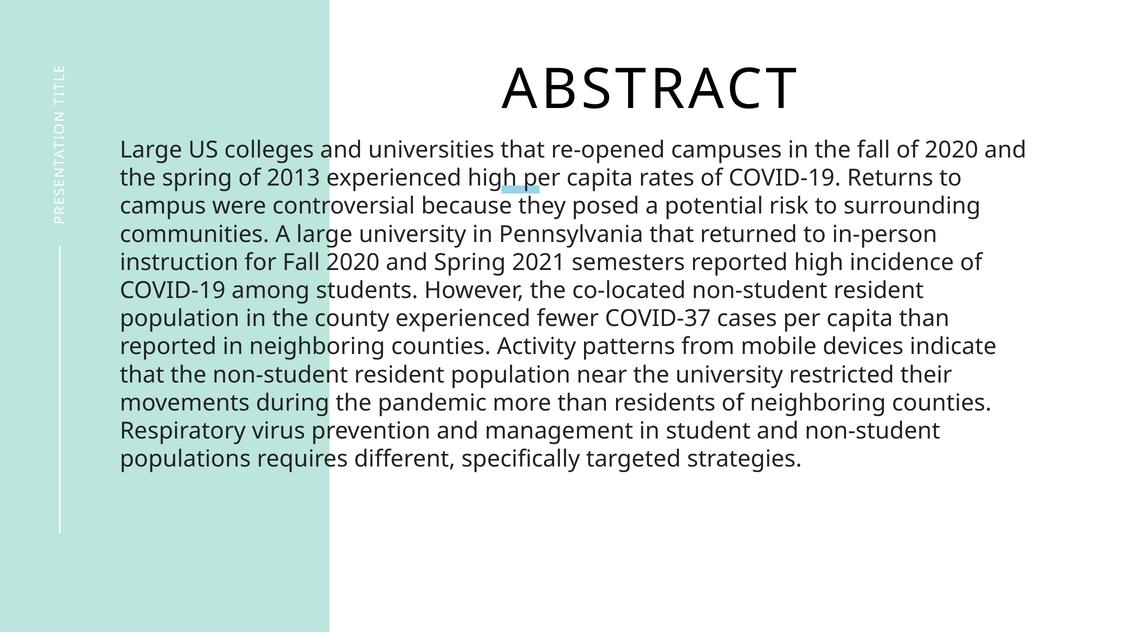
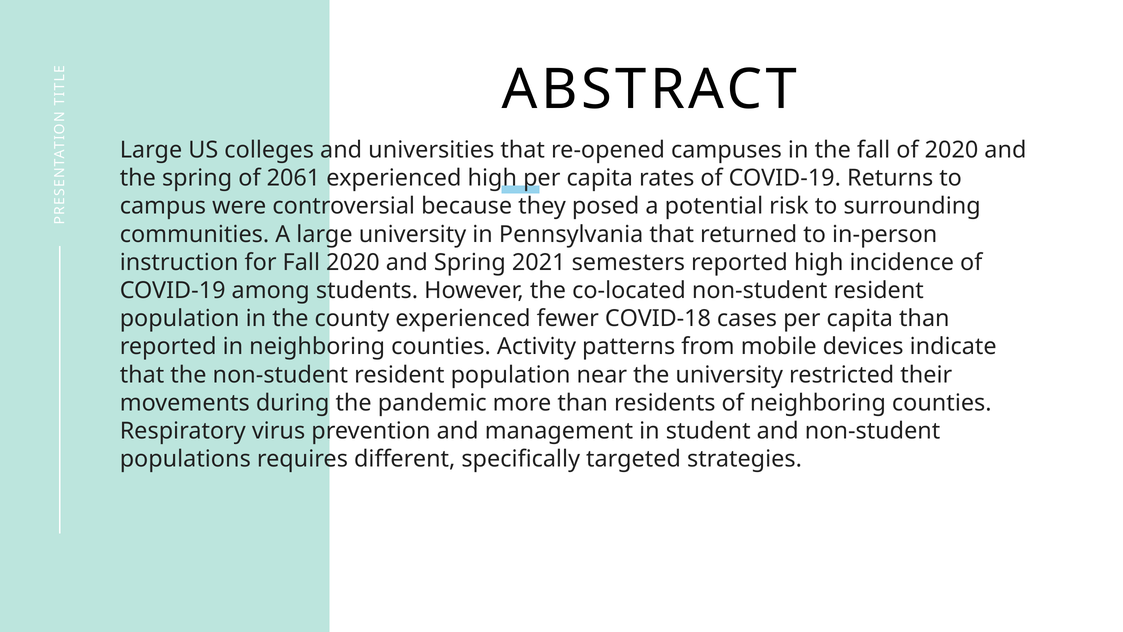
2013: 2013 -> 2061
COVID-37: COVID-37 -> COVID-18
